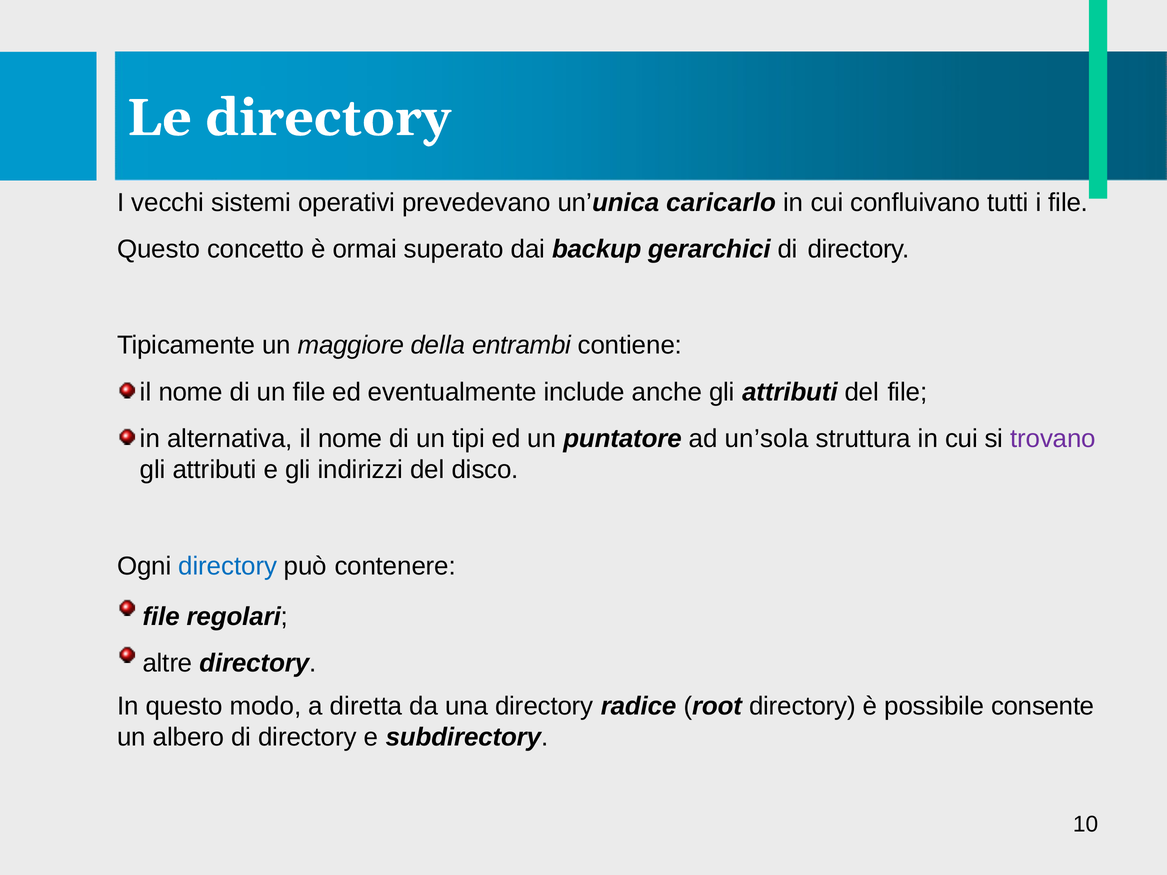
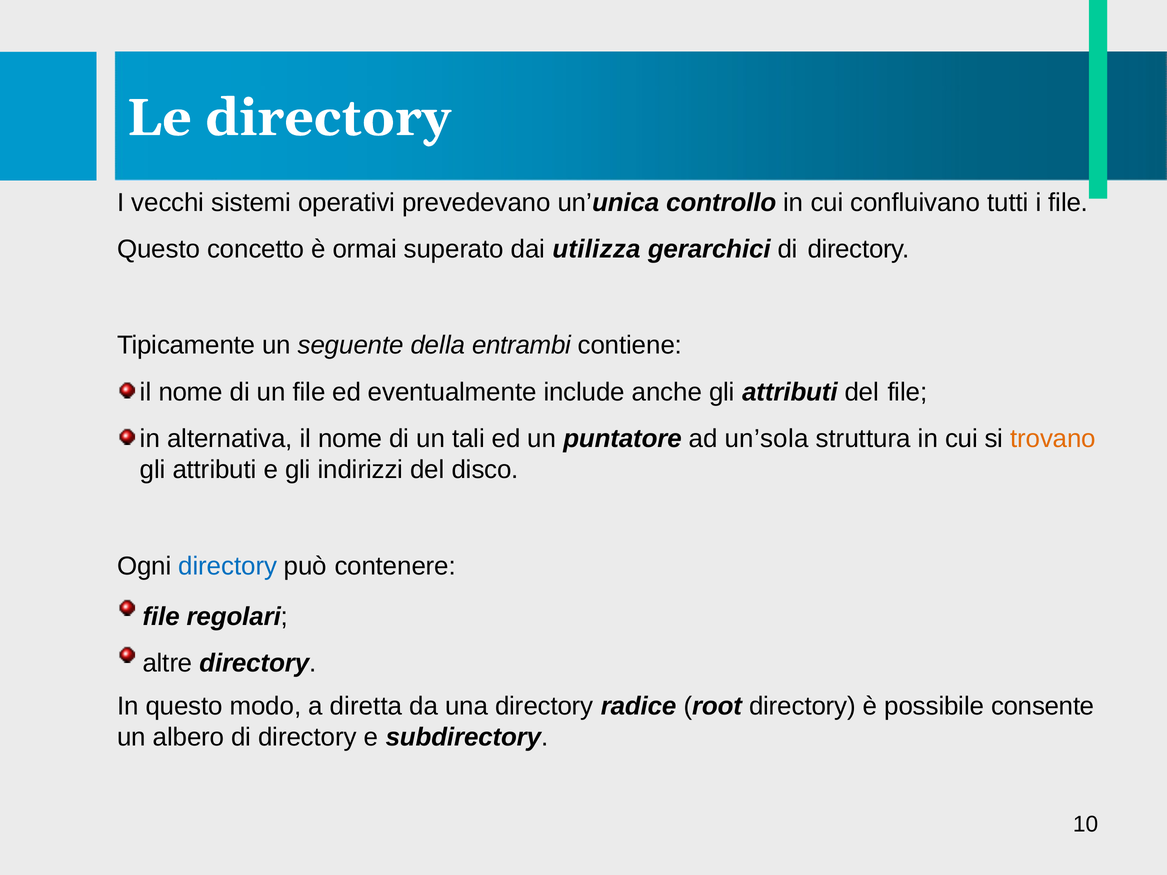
caricarlo: caricarlo -> controllo
backup: backup -> utilizza
maggiore: maggiore -> seguente
tipi: tipi -> tali
trovano colour: purple -> orange
